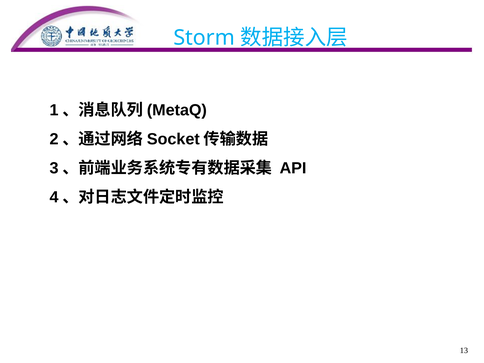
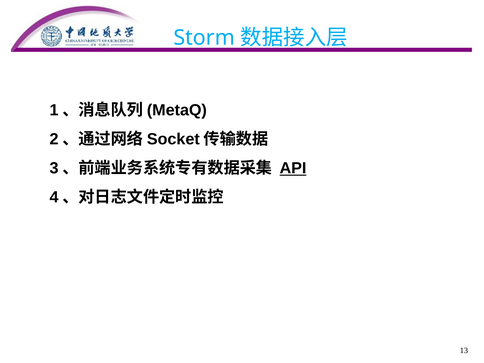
API underline: none -> present
